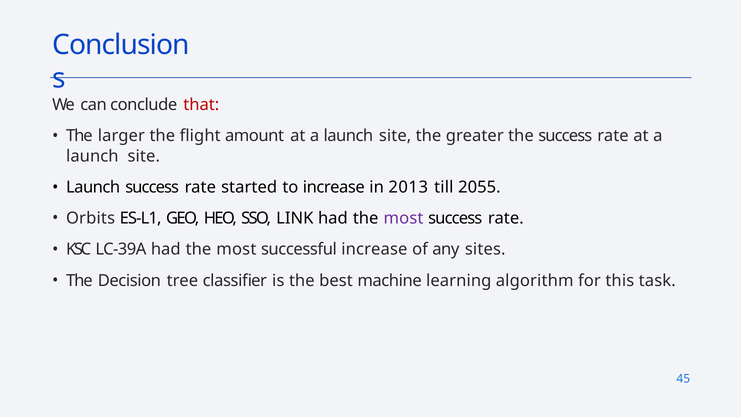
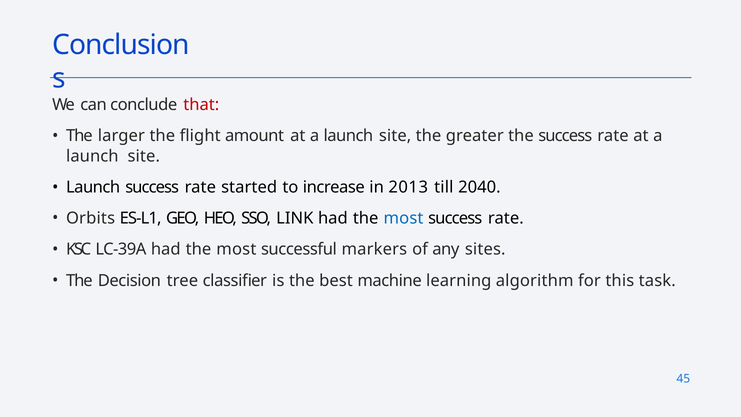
2055: 2055 -> 2040
most at (404, 218) colour: purple -> blue
successful increase: increase -> markers
